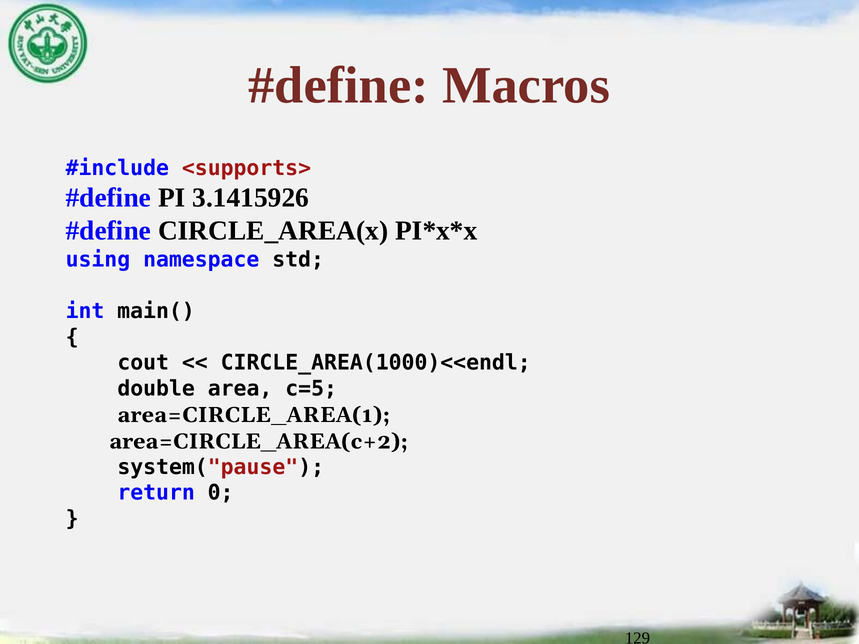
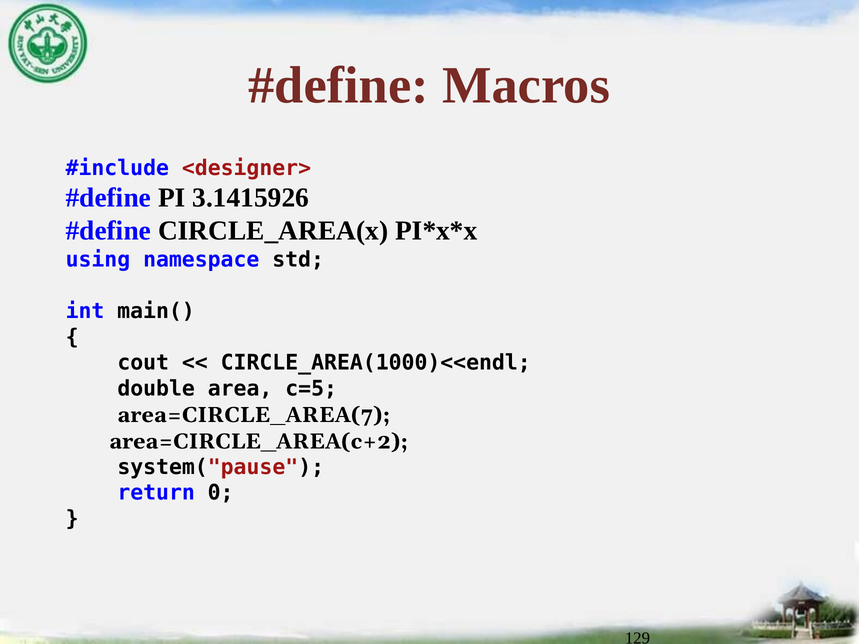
<supports>: <supports> -> <designer>
area=CIRCLE_AREA(1: area=CIRCLE_AREA(1 -> area=CIRCLE_AREA(7
